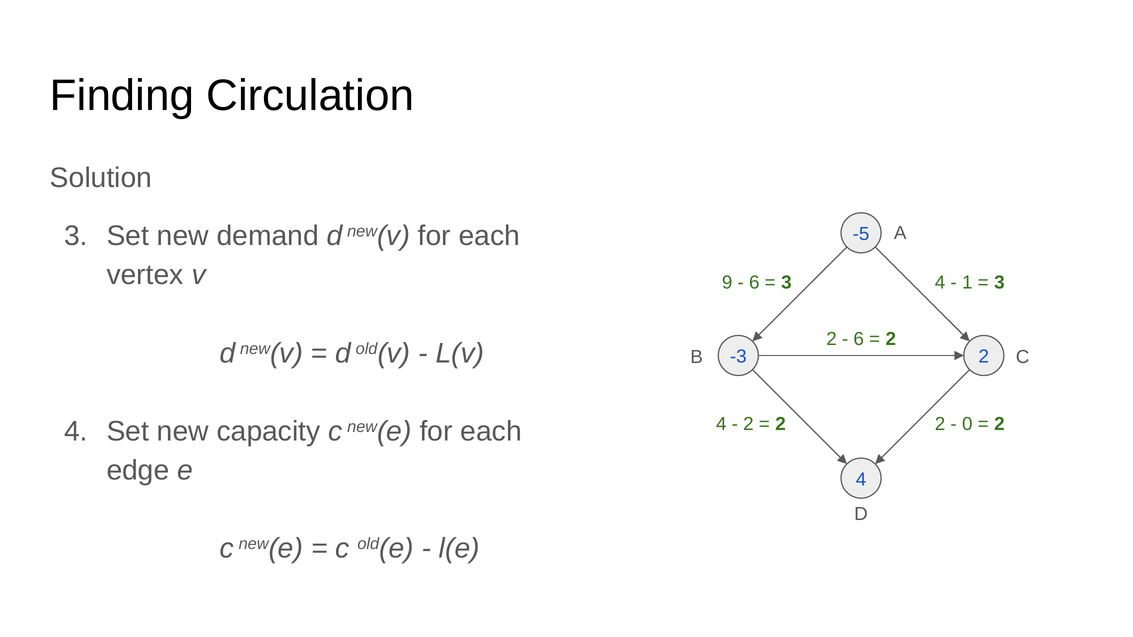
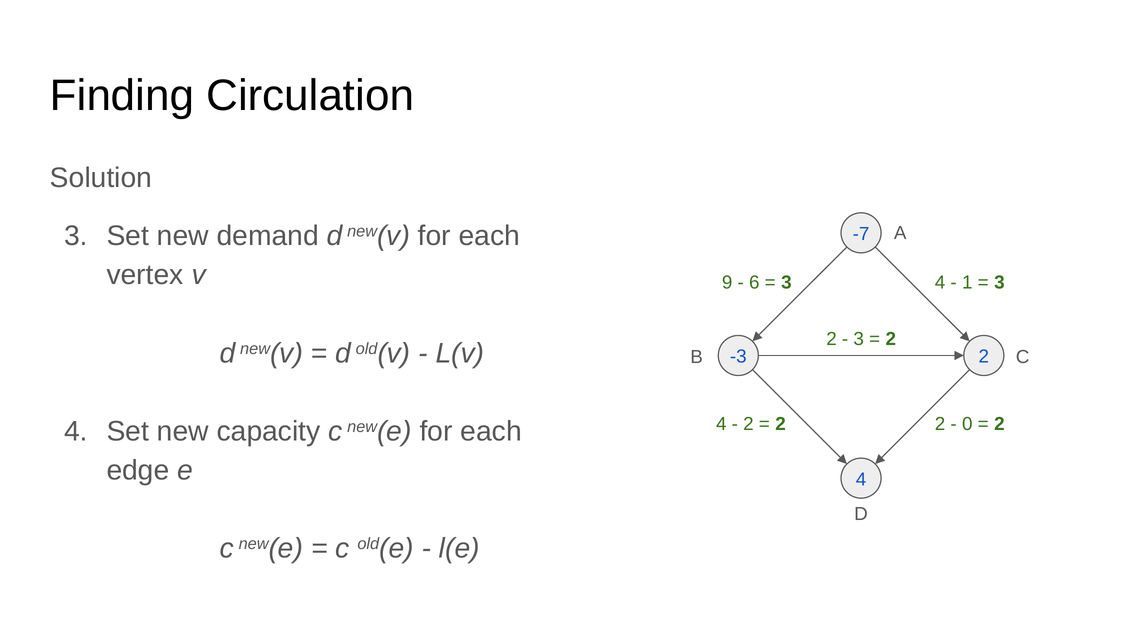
-5: -5 -> -7
6 at (859, 339): 6 -> 3
